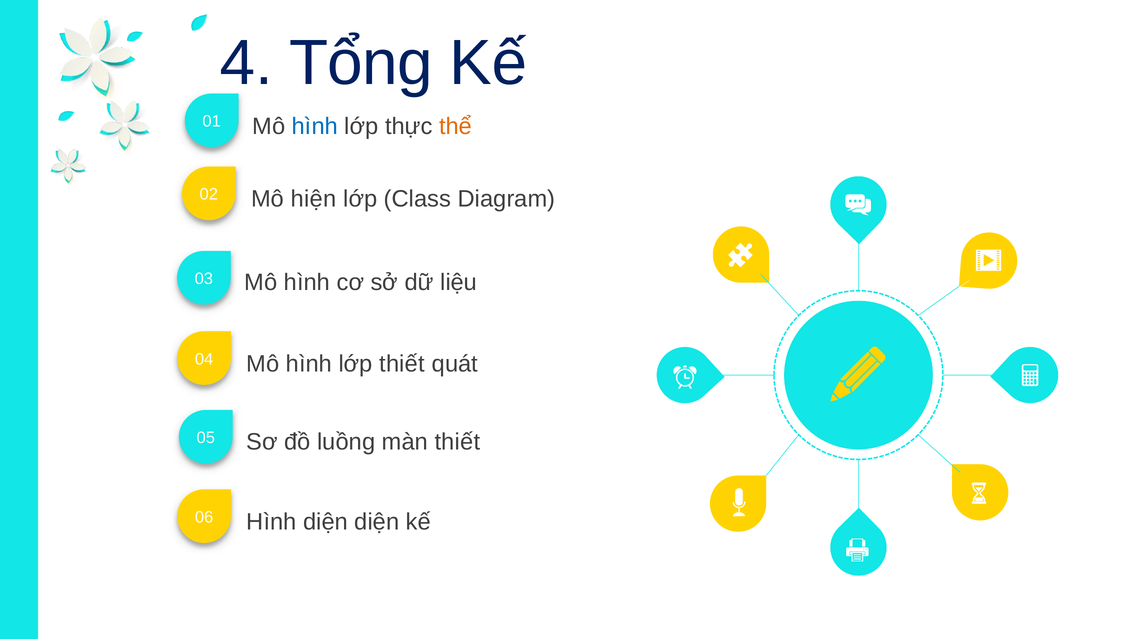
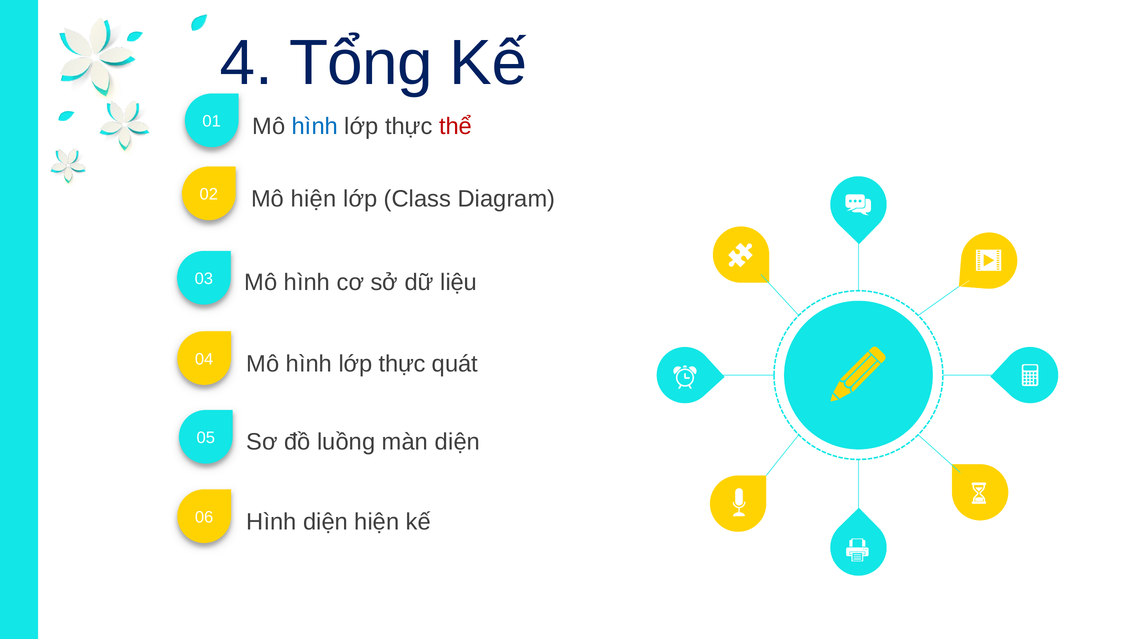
thể colour: orange -> red
thiết at (402, 364): thiết -> thực
màn thiết: thiết -> diện
diện diện: diện -> hiện
